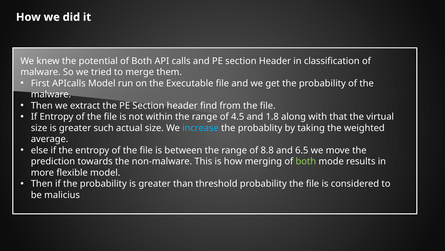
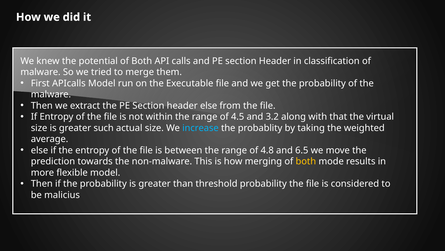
header find: find -> else
1.8: 1.8 -> 3.2
8.8: 8.8 -> 4.8
both at (306, 161) colour: light green -> yellow
